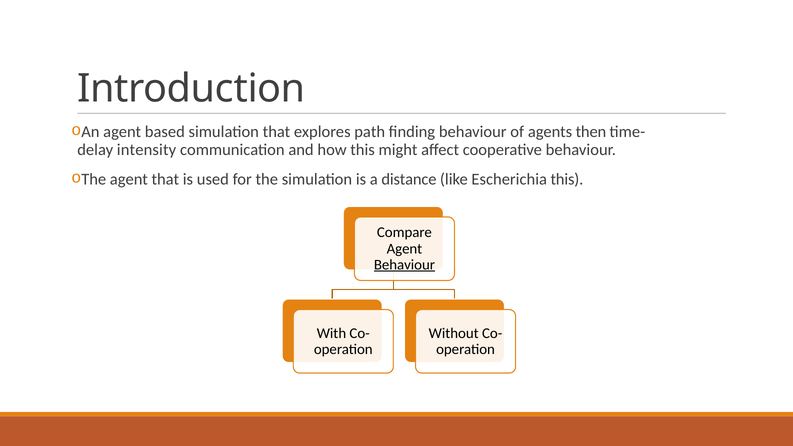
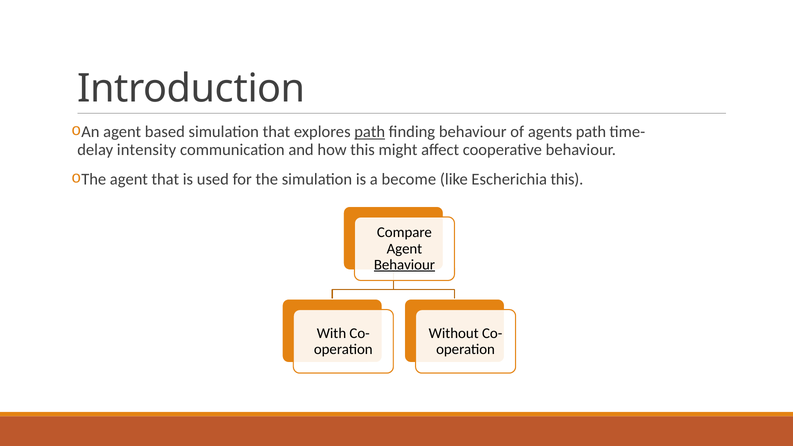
path at (370, 132) underline: none -> present
agents then: then -> path
distance: distance -> become
